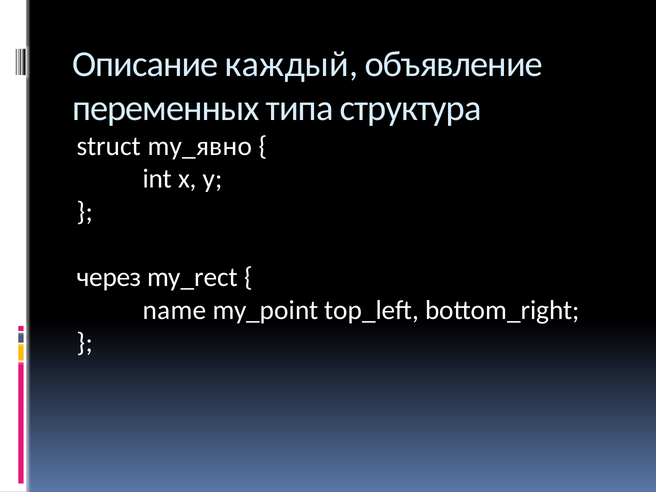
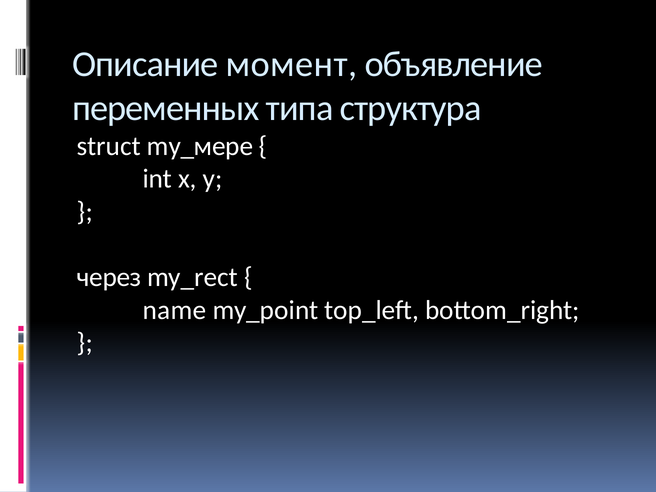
каждый: каждый -> момент
my_явно: my_явно -> my_мере
